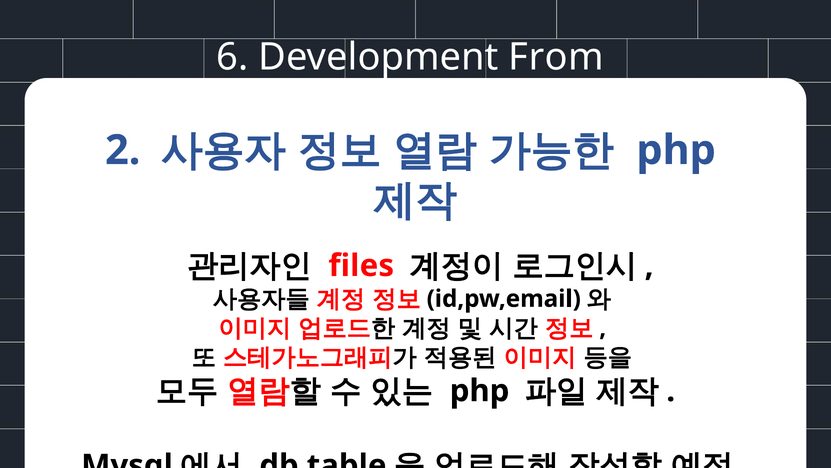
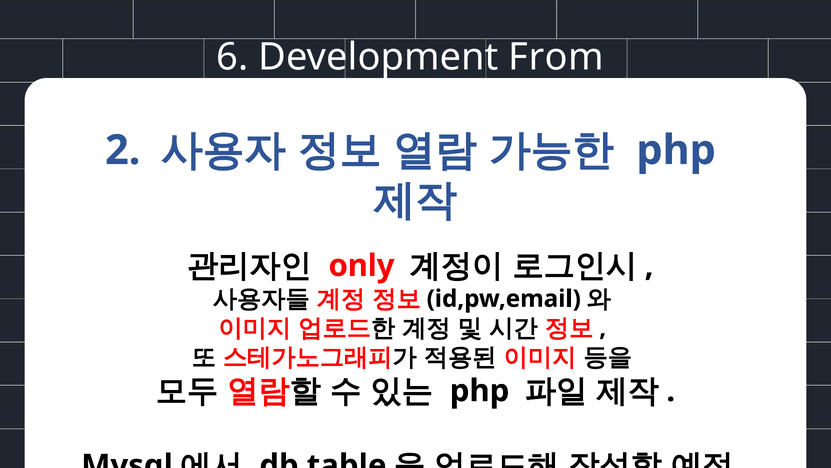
files: files -> only
